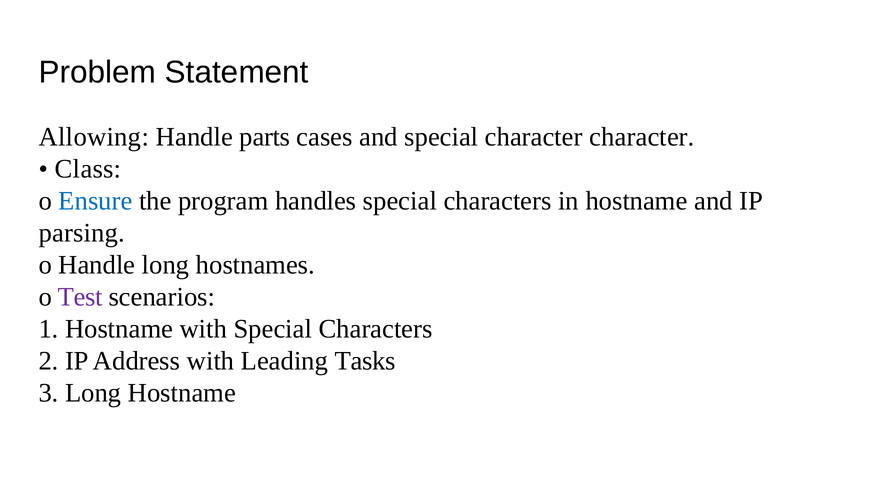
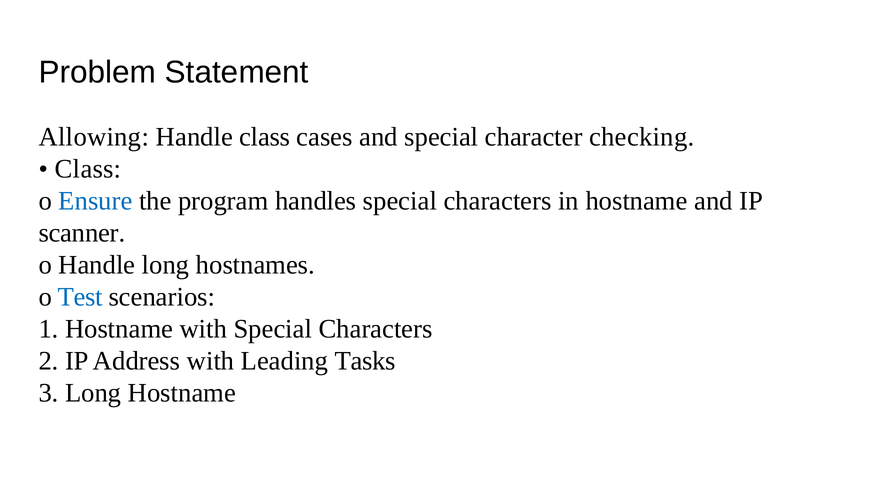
Handle parts: parts -> class
character character: character -> checking
parsing: parsing -> scanner
Test colour: purple -> blue
